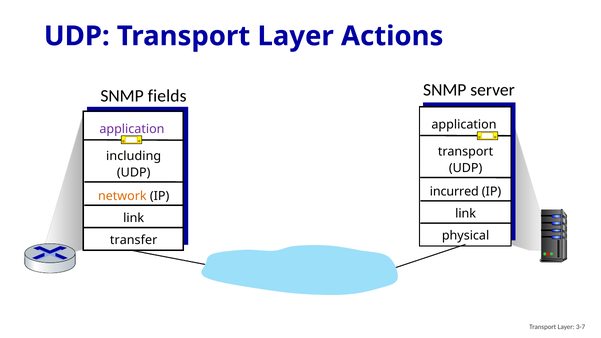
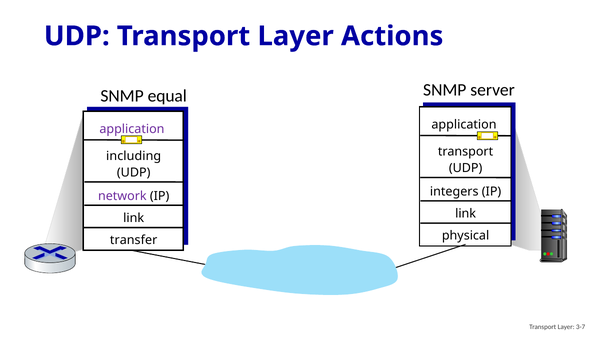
fields: fields -> equal
incurred: incurred -> integers
network colour: orange -> purple
